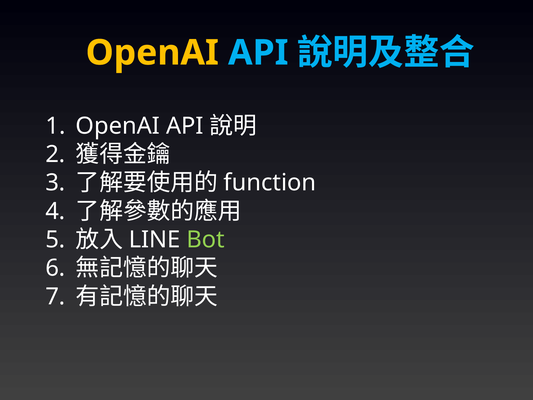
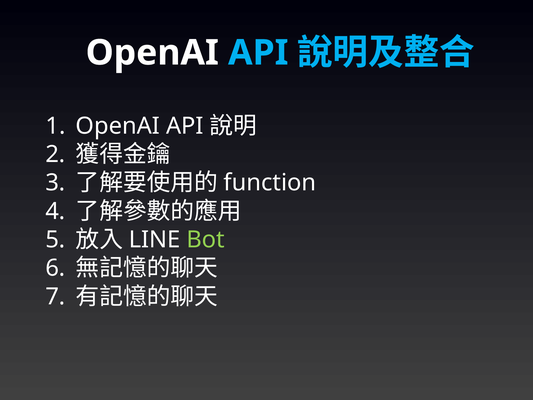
OpenAI at (152, 53) colour: yellow -> white
